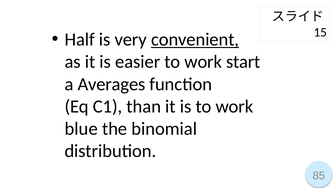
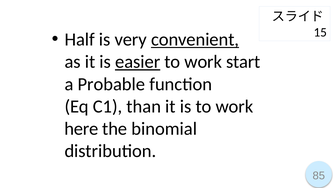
easier underline: none -> present
Averages: Averages -> Probable
blue: blue -> here
